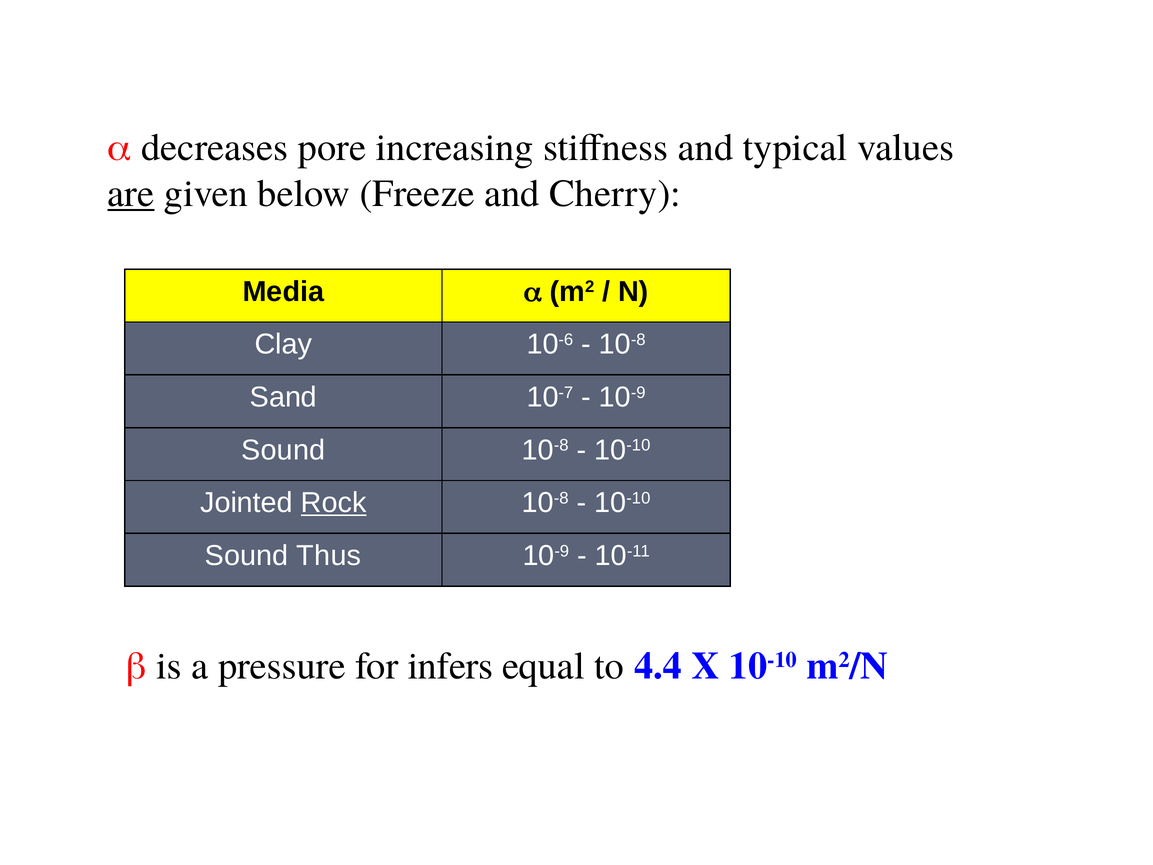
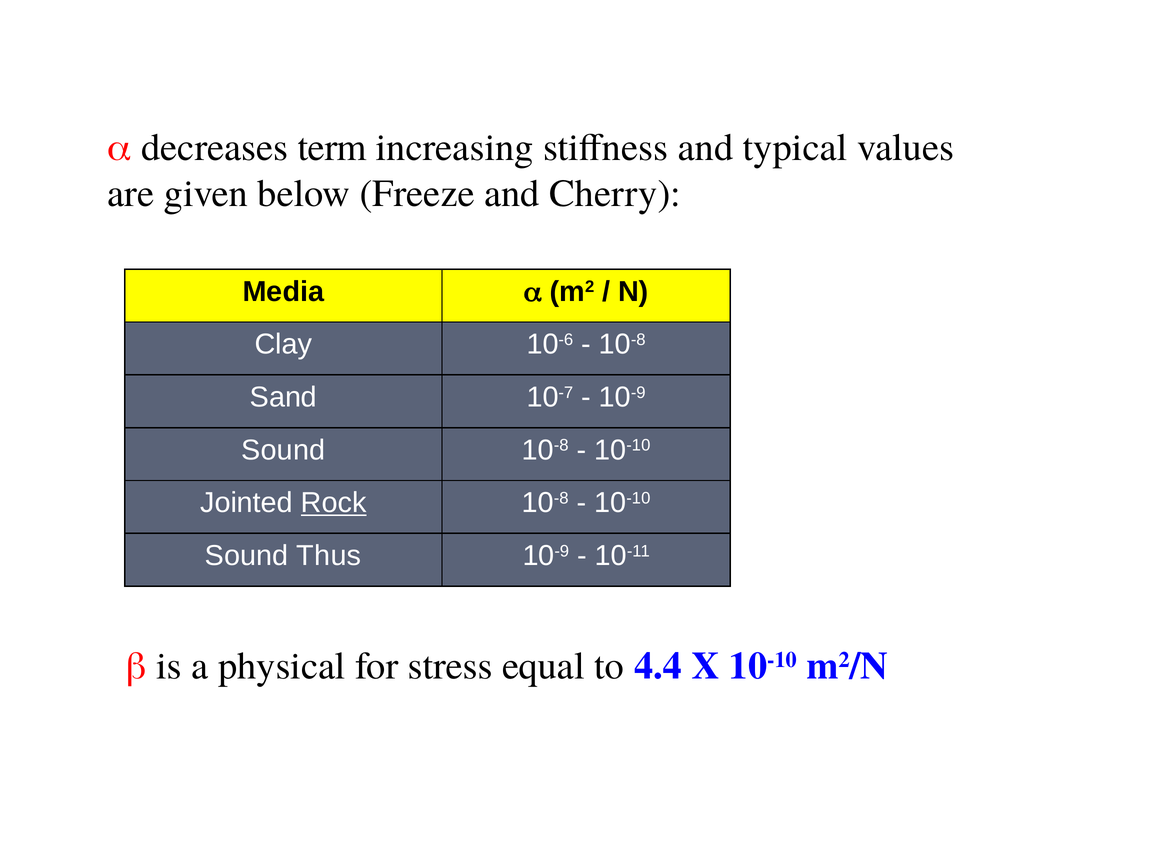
pore: pore -> term
are underline: present -> none
pressure: pressure -> physical
infers: infers -> stress
